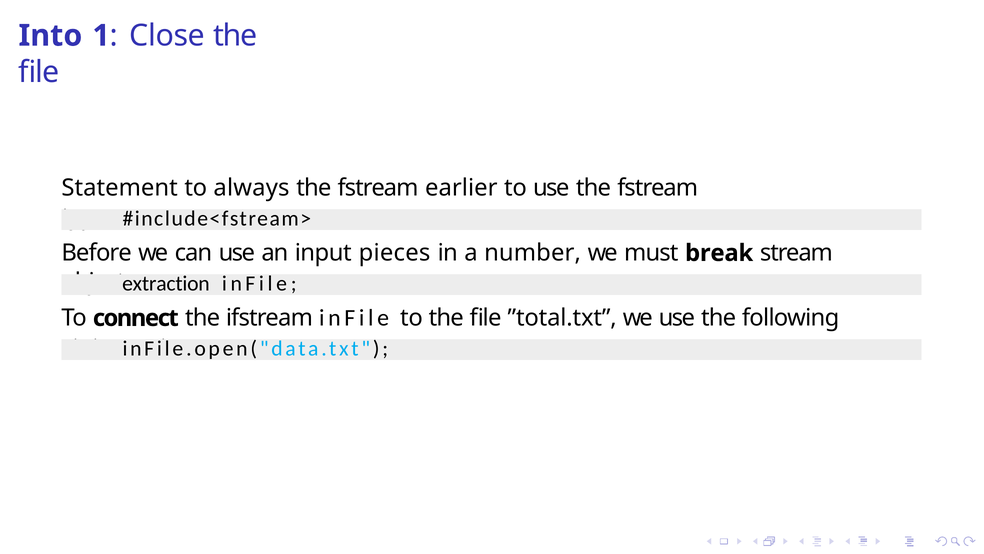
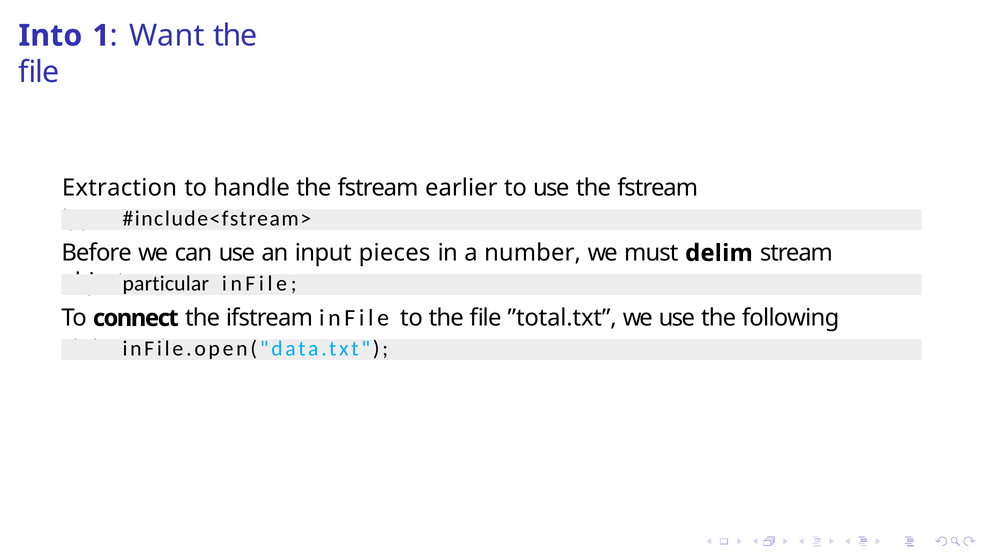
Close: Close -> Want
Statement at (120, 188): Statement -> Extraction
always: always -> handle
break: break -> delim
extraction: extraction -> particular
